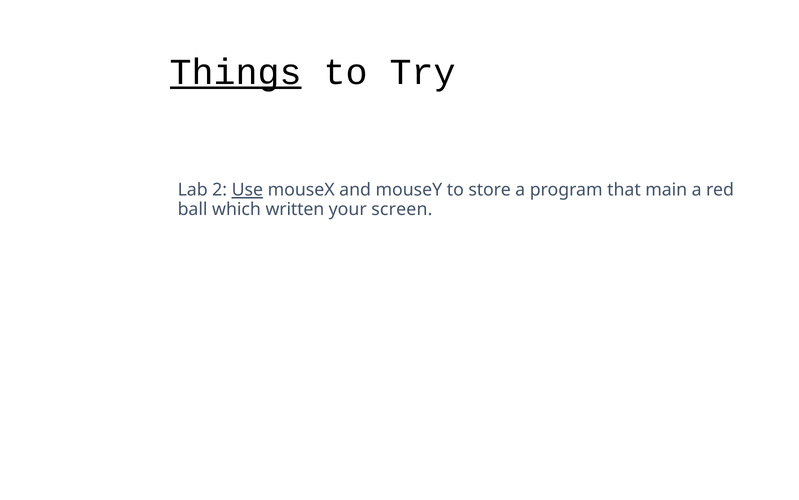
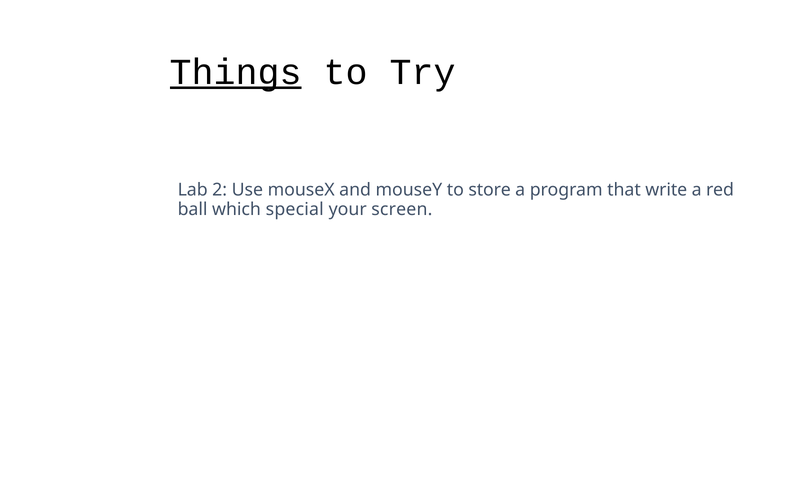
Use underline: present -> none
main: main -> write
written: written -> special
